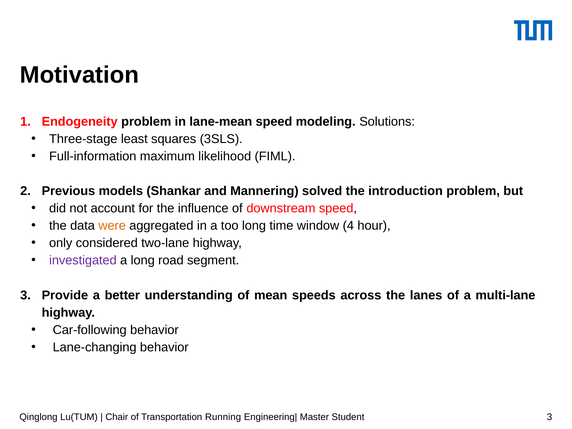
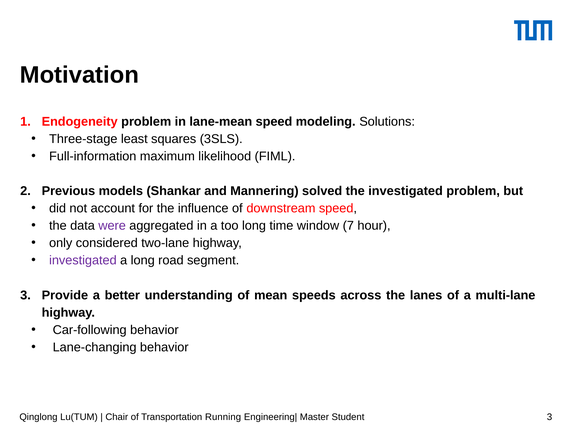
the introduction: introduction -> investigated
were colour: orange -> purple
4: 4 -> 7
